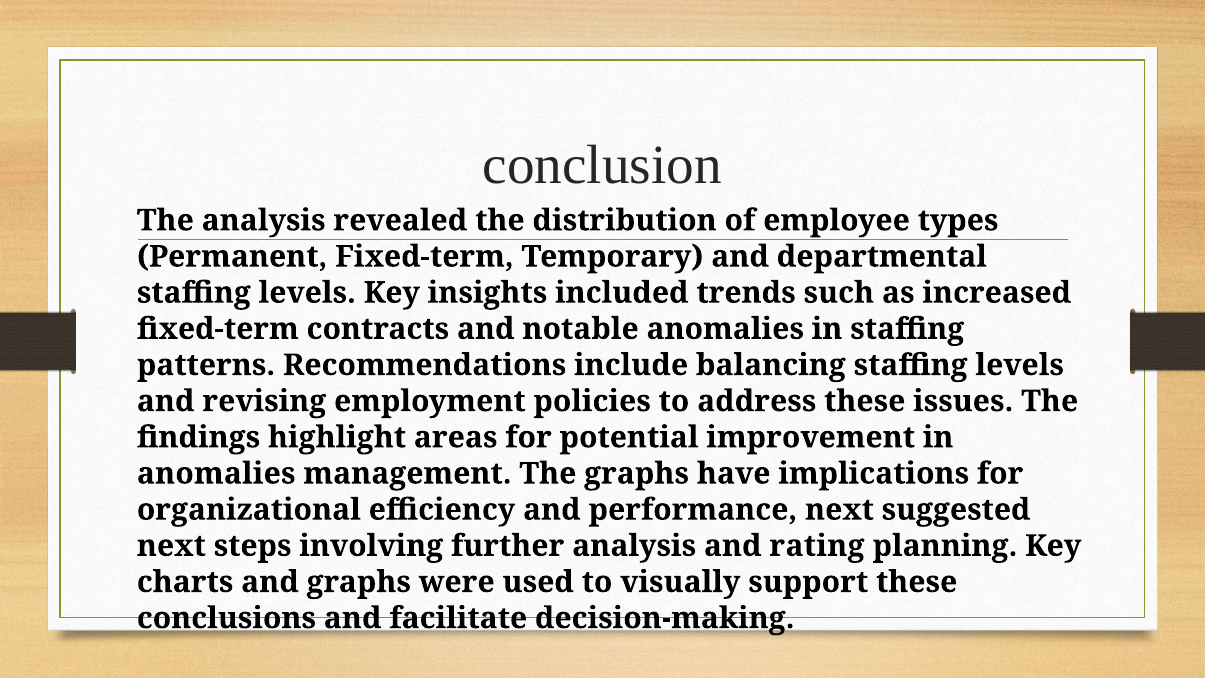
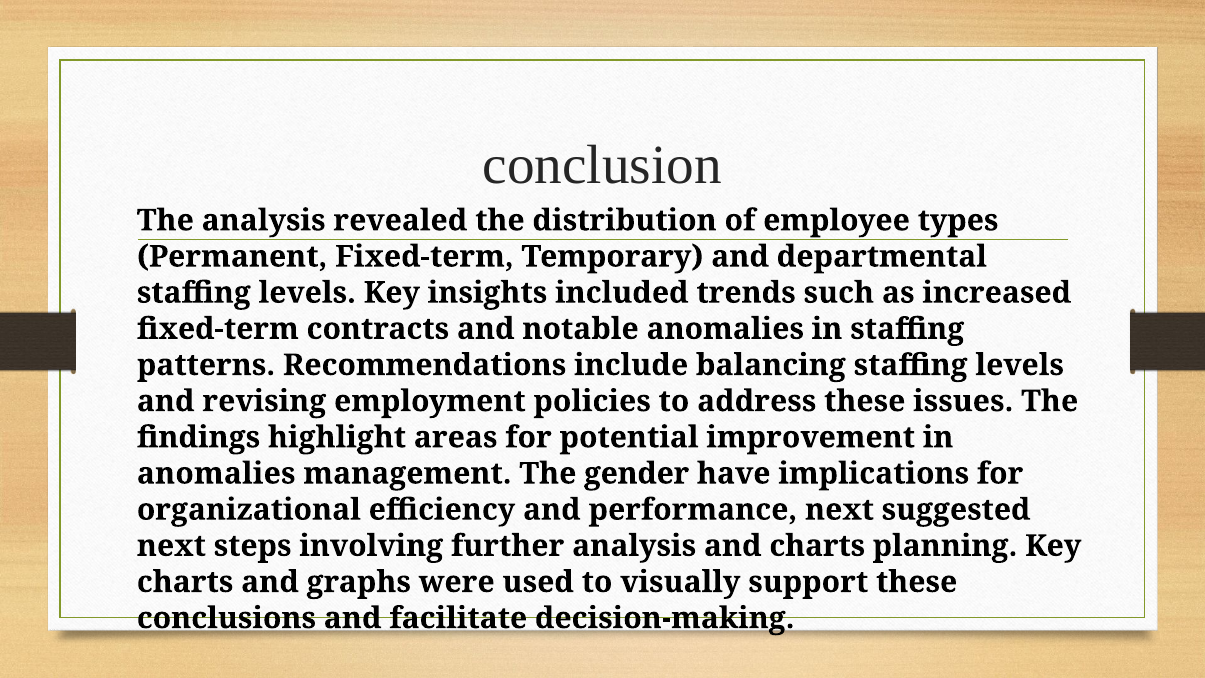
The graphs: graphs -> gender
and rating: rating -> charts
